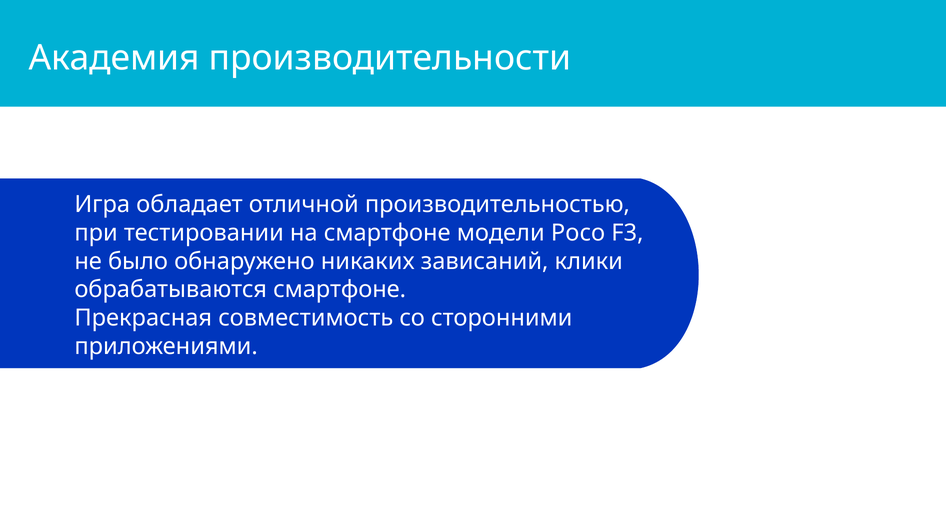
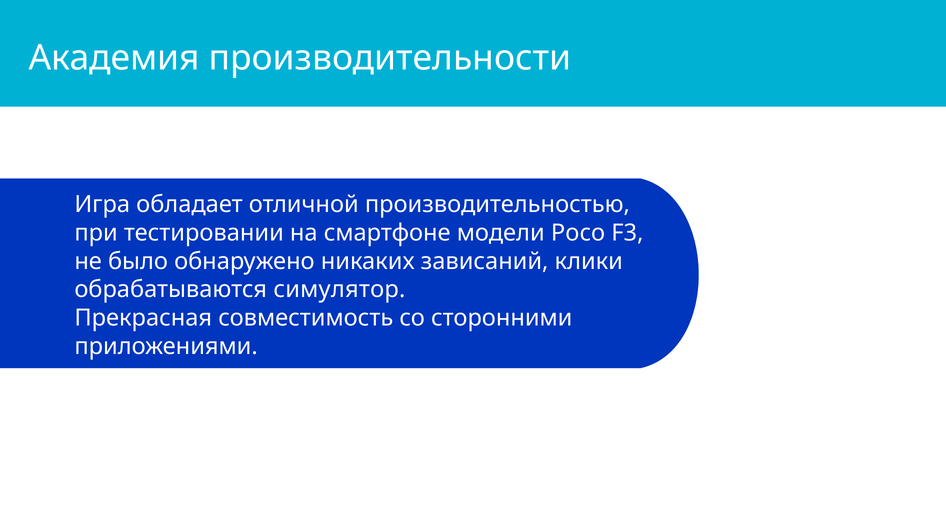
обрабатываются смартфоне: смартфоне -> симулятор
